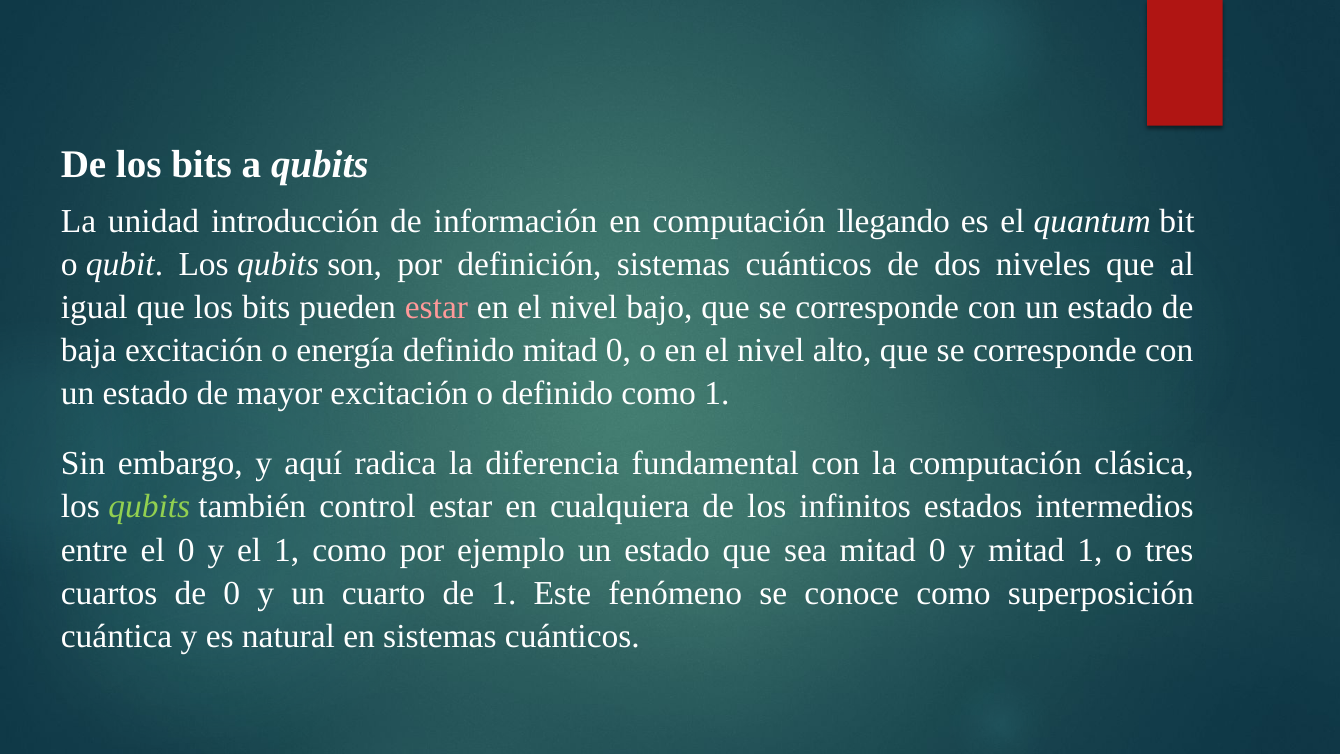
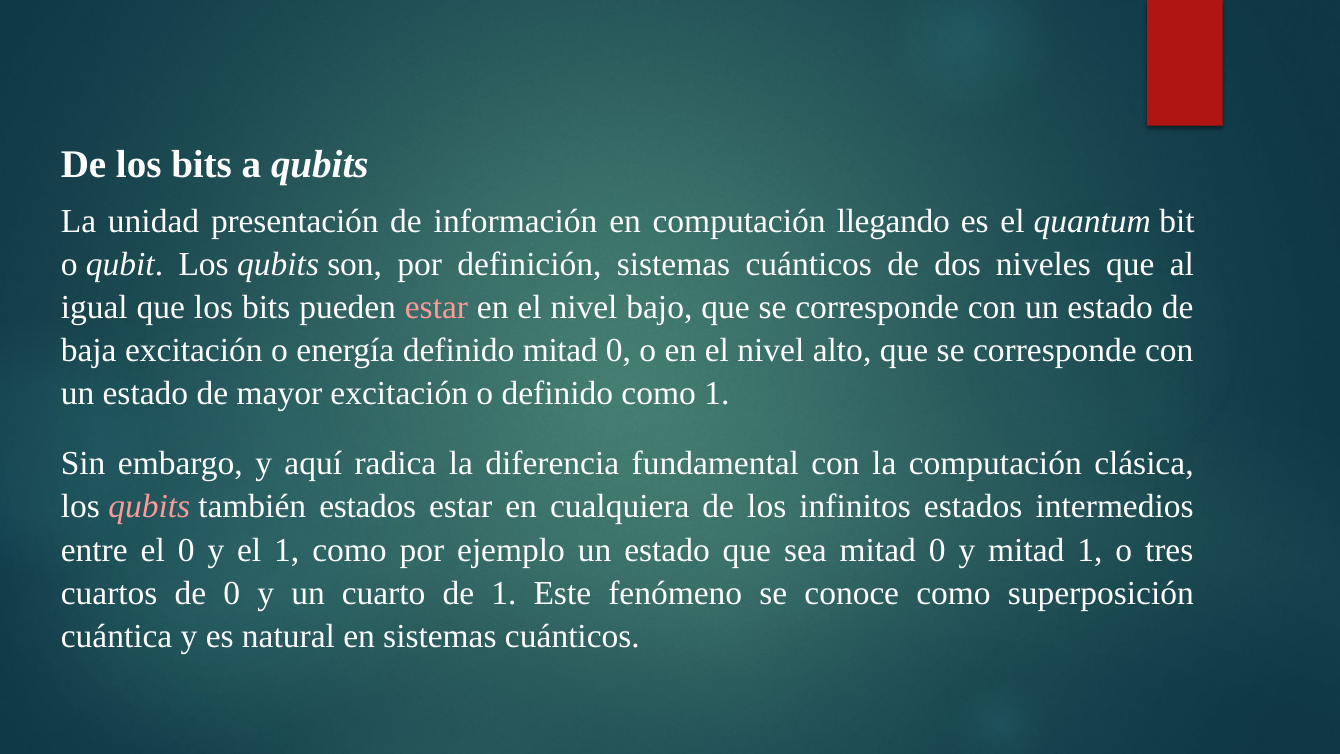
introducción: introducción -> presentación
qubits at (149, 507) colour: light green -> pink
también control: control -> estados
